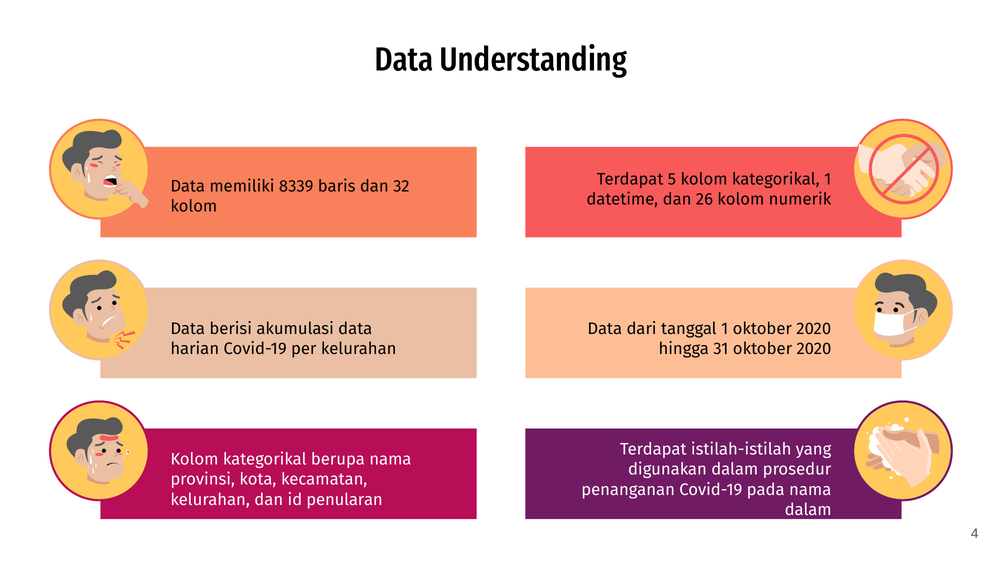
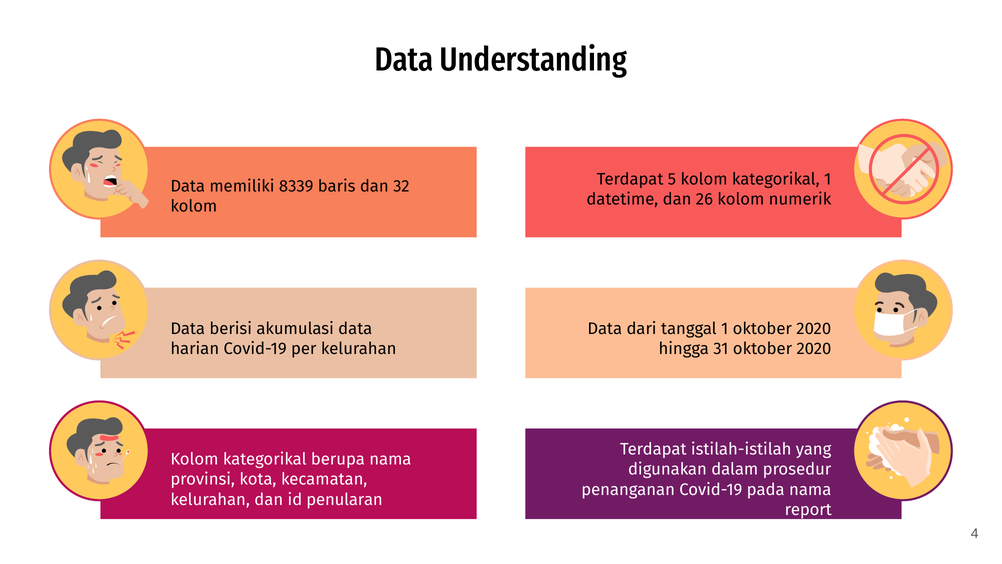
dalam at (808, 509): dalam -> report
